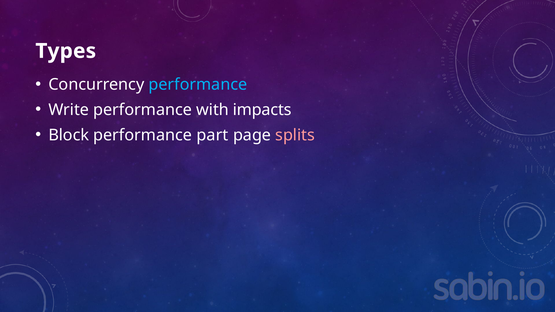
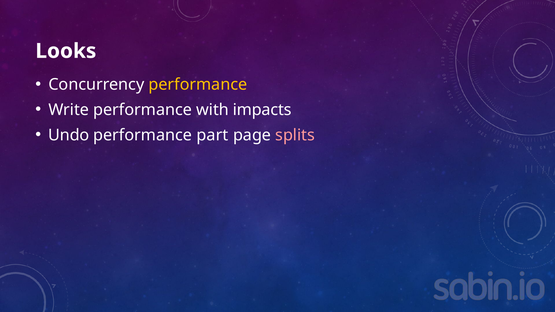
Types: Types -> Looks
performance at (198, 85) colour: light blue -> yellow
Block: Block -> Undo
